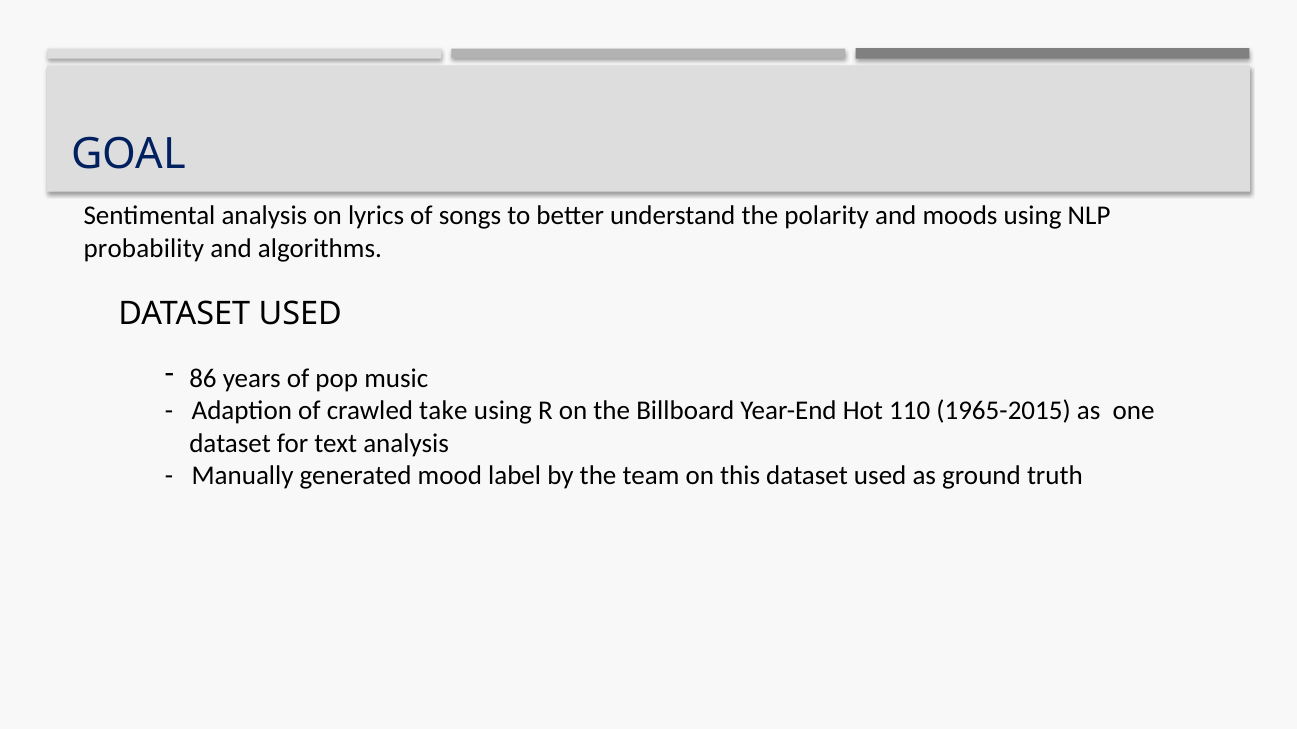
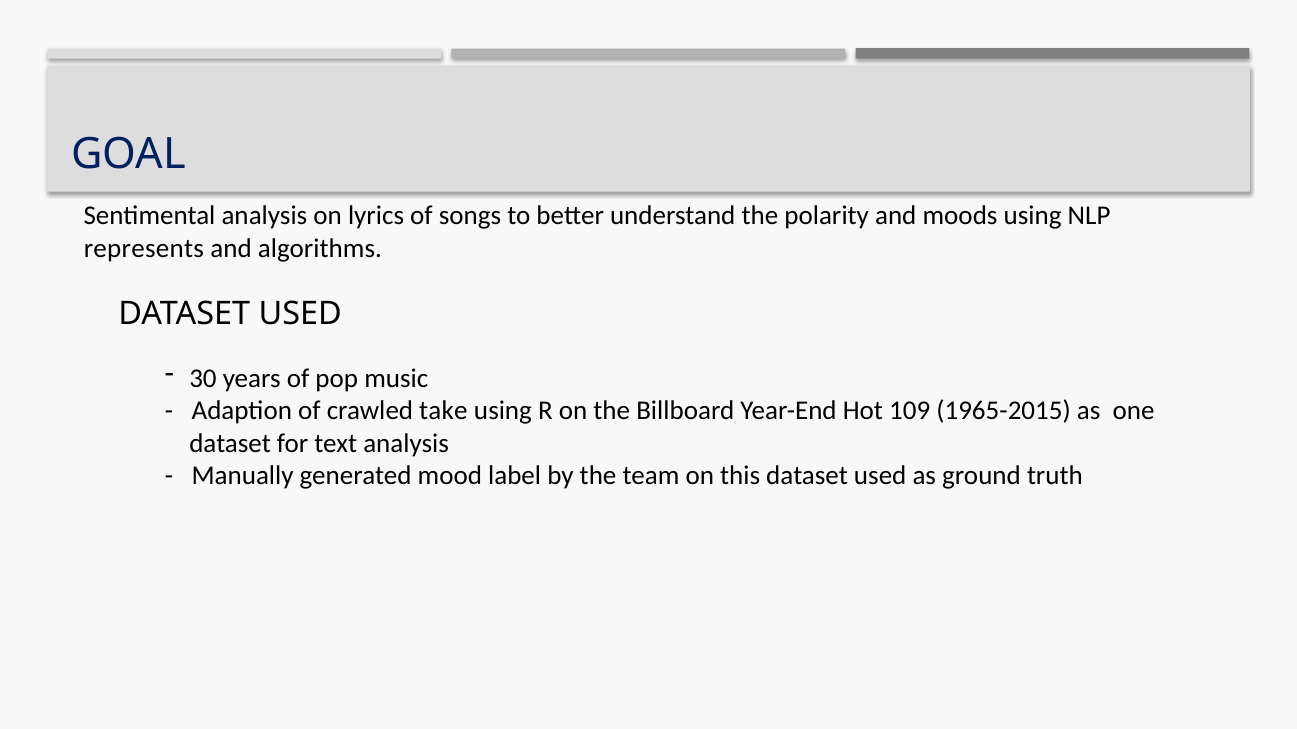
probability: probability -> represents
86: 86 -> 30
110: 110 -> 109
